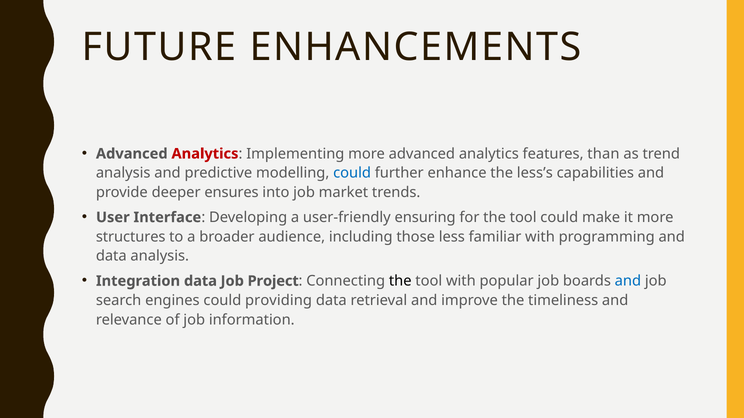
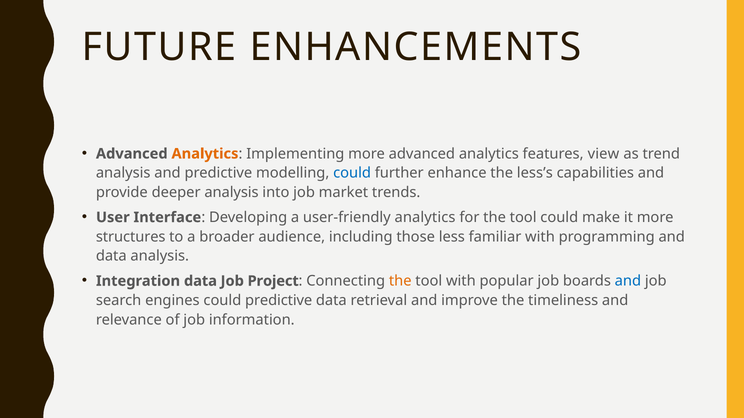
Analytics at (205, 154) colour: red -> orange
than: than -> view
deeper ensures: ensures -> analysis
user-friendly ensuring: ensuring -> analytics
the at (400, 281) colour: black -> orange
could providing: providing -> predictive
